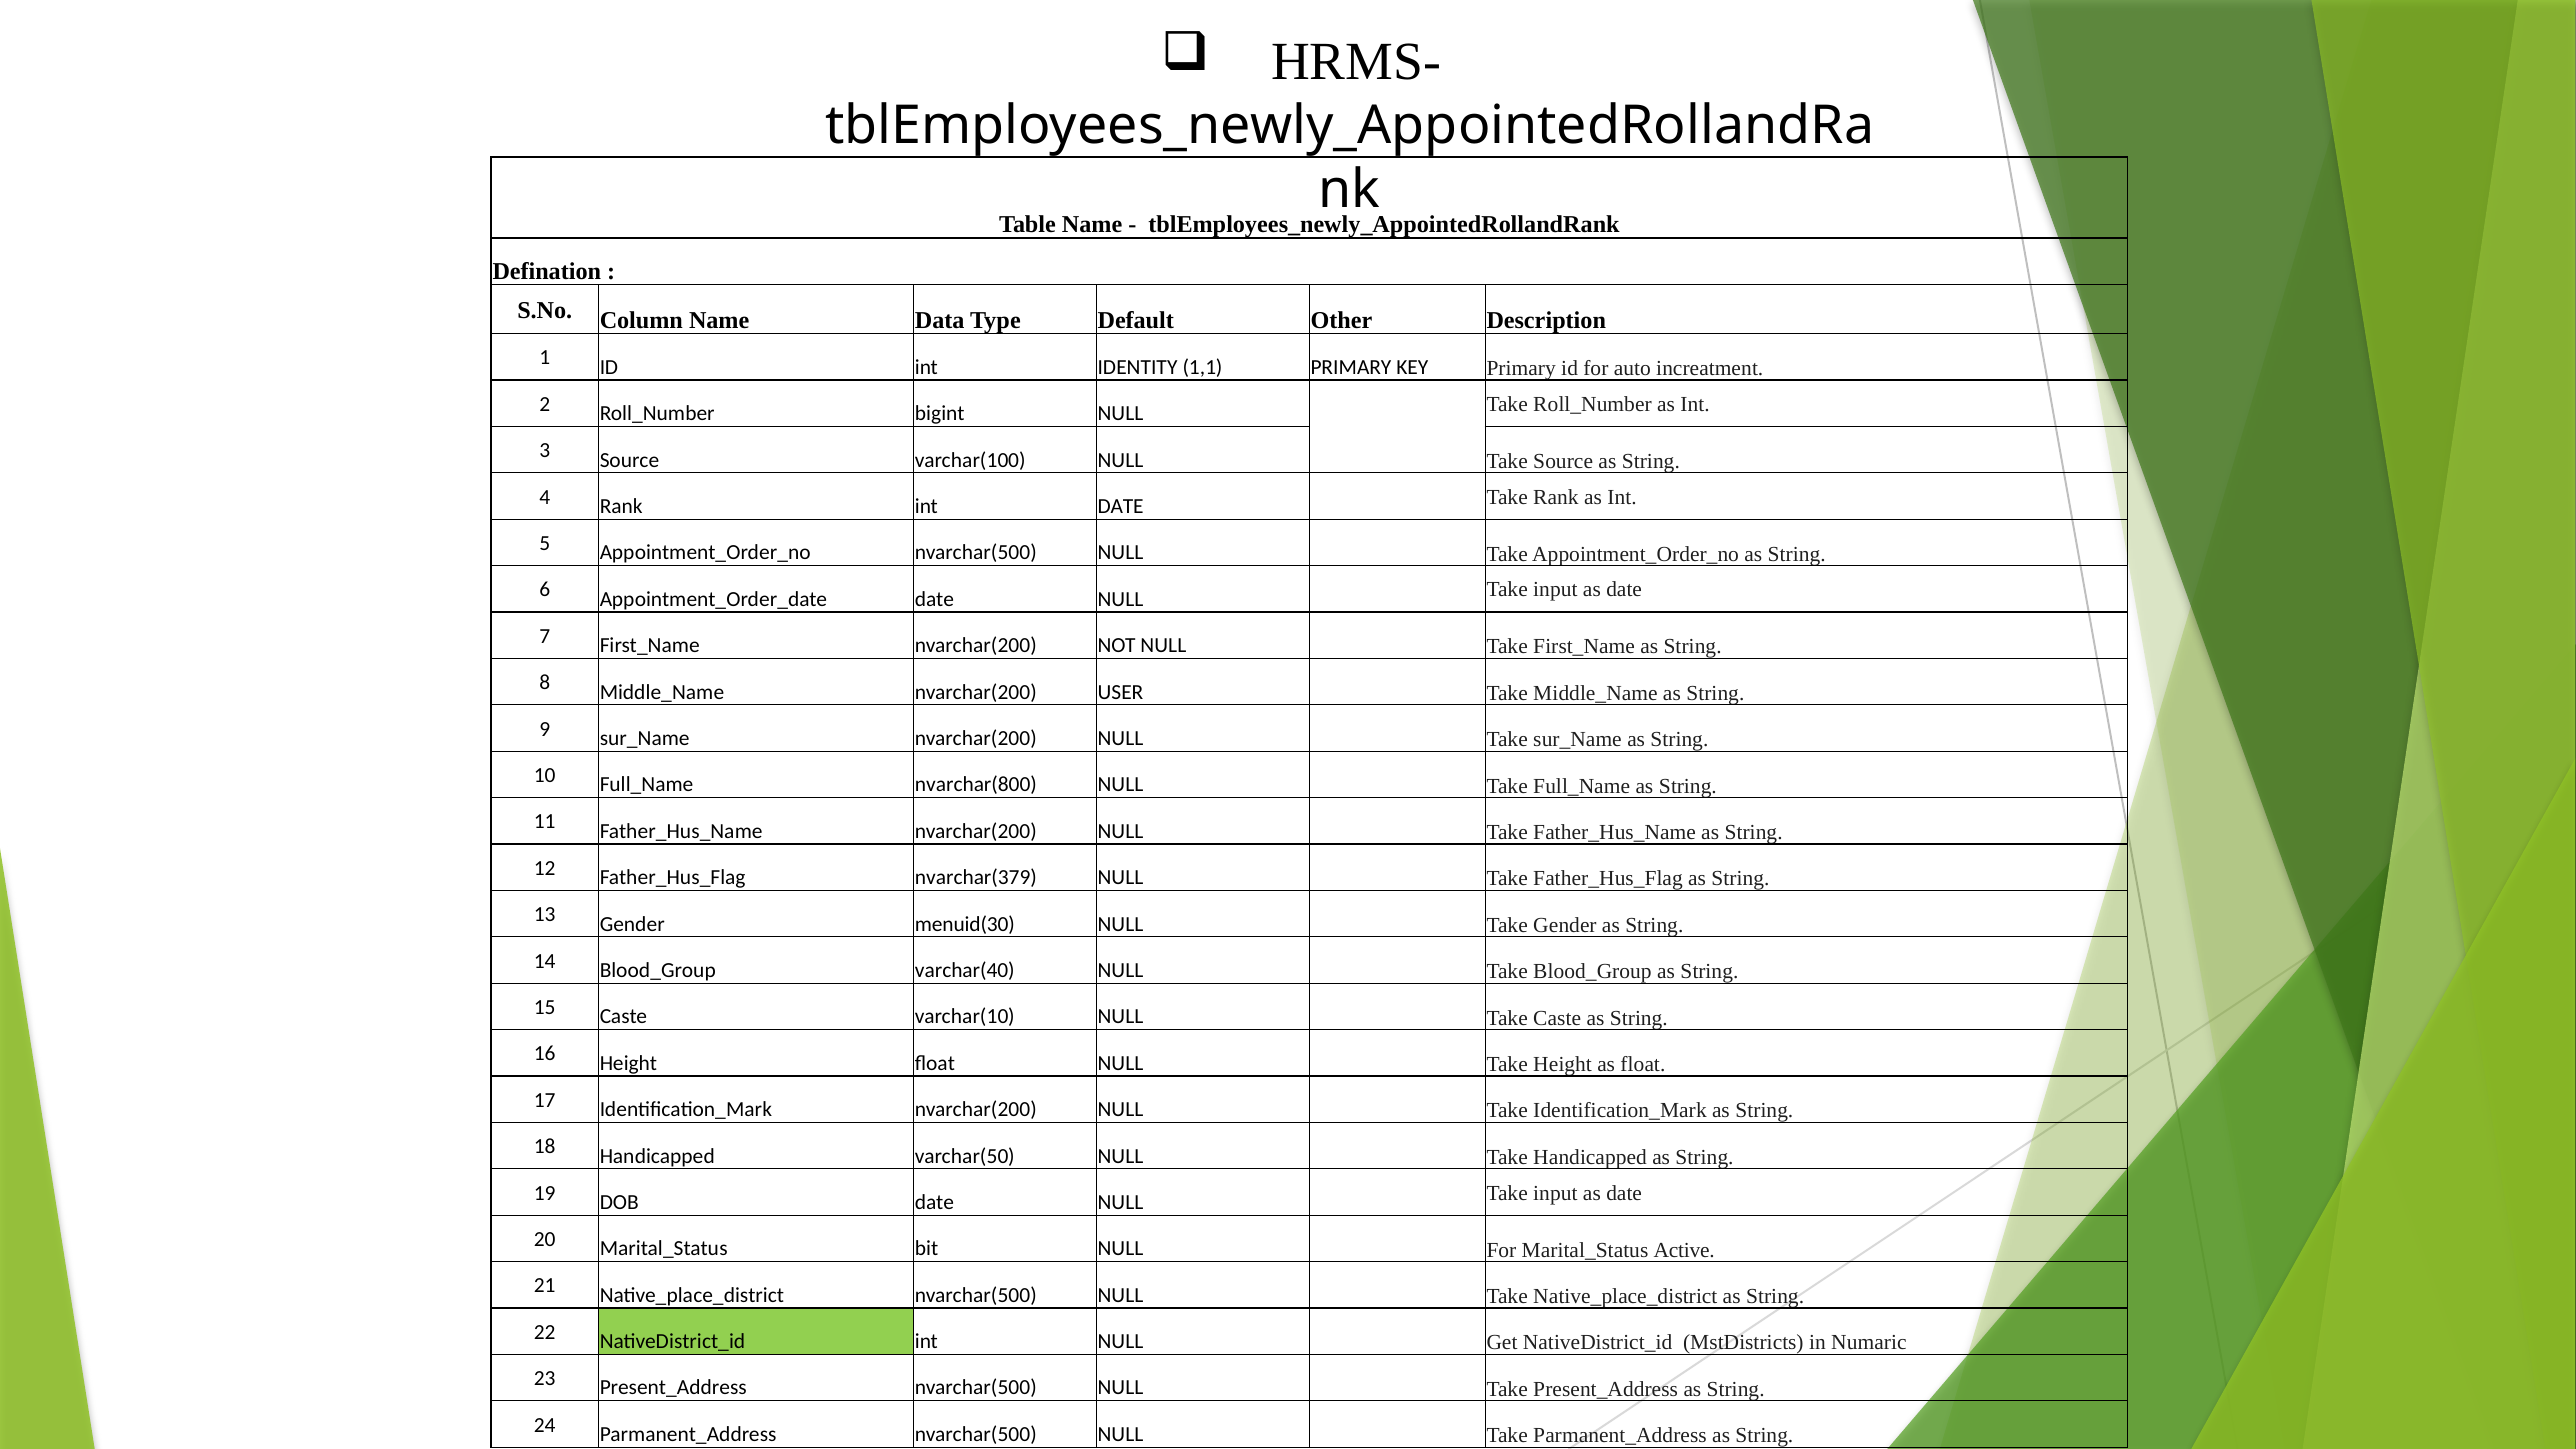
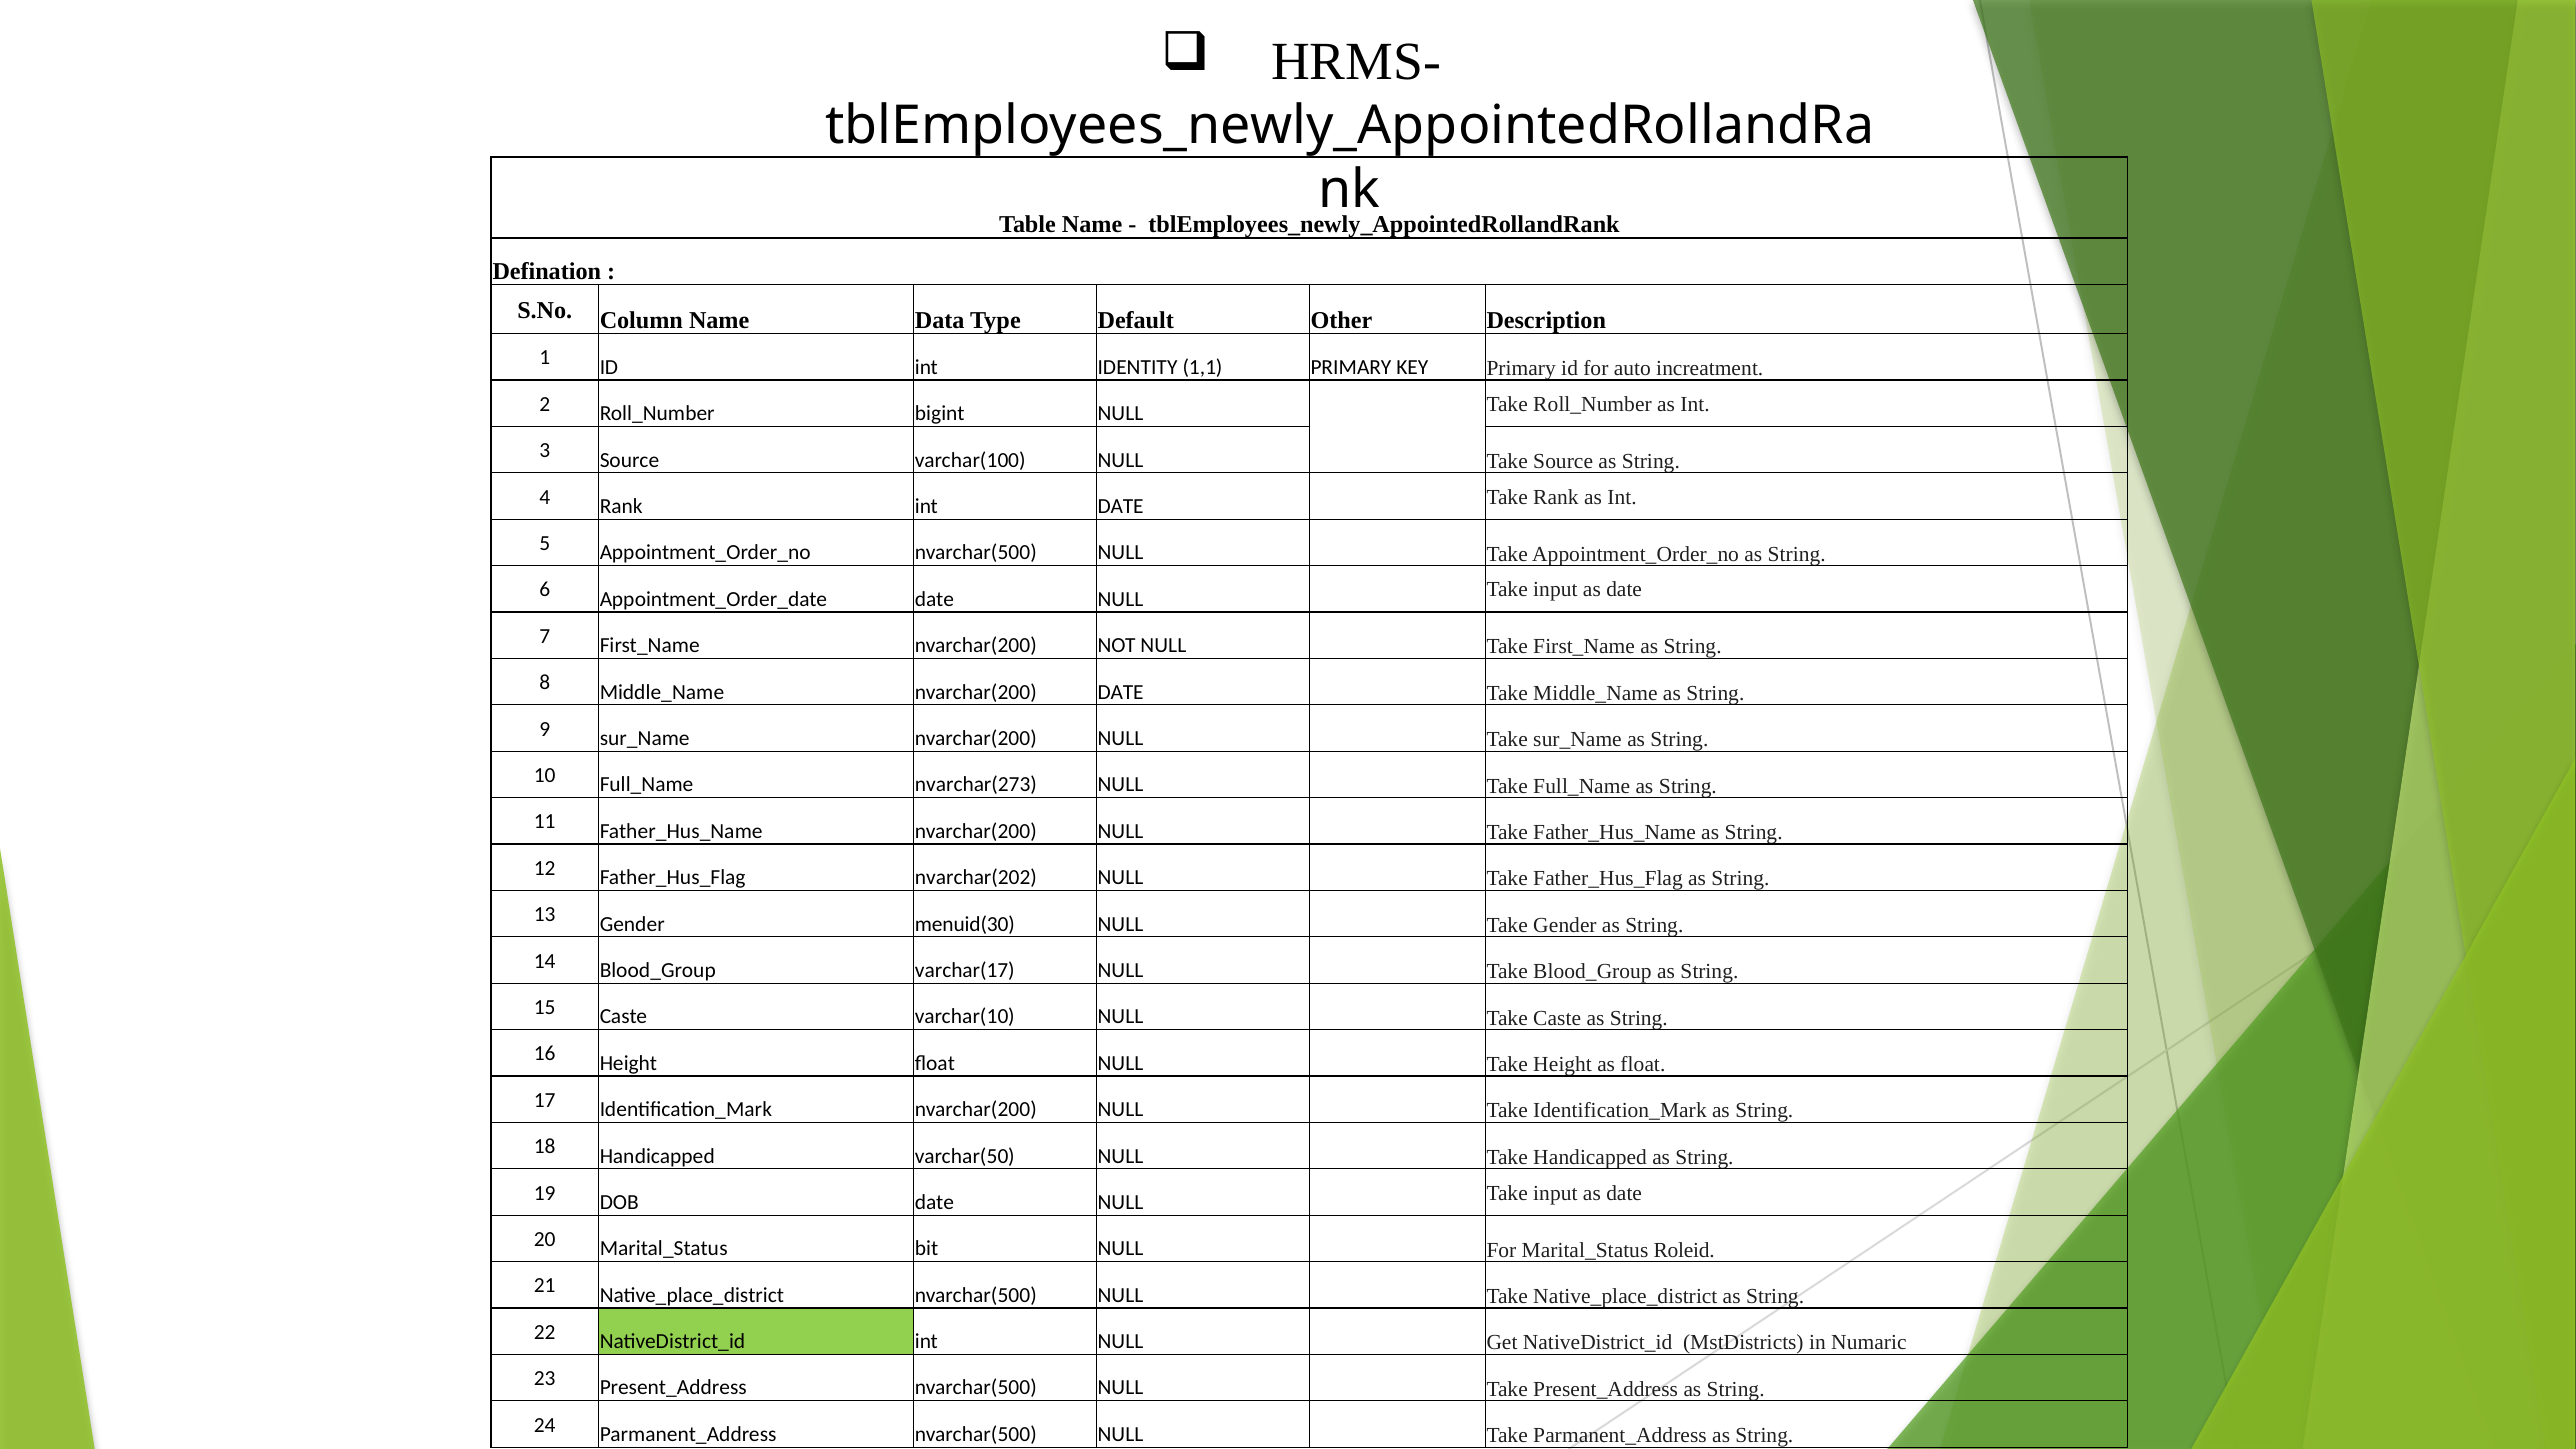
nvarchar(200 USER: USER -> DATE
nvarchar(800: nvarchar(800 -> nvarchar(273
nvarchar(379: nvarchar(379 -> nvarchar(202
varchar(40: varchar(40 -> varchar(17
Active: Active -> Roleid
